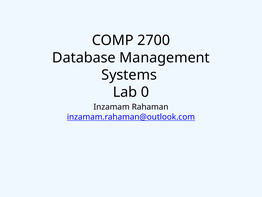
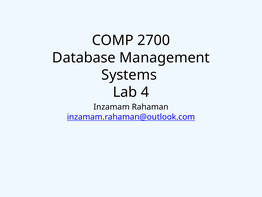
0: 0 -> 4
